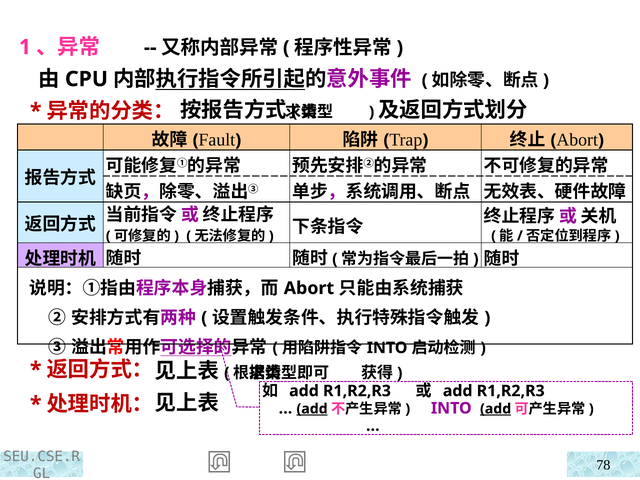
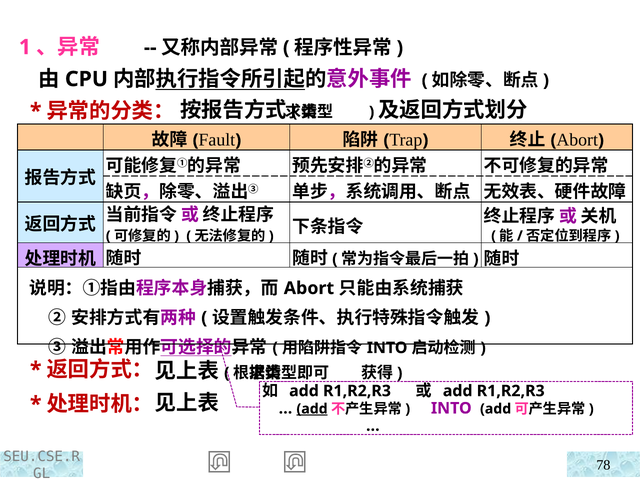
add at (496, 409) underline: present -> none
